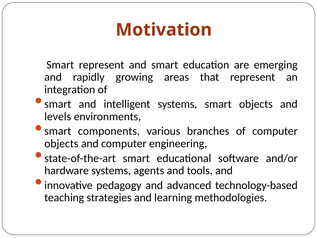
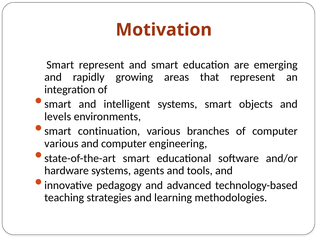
components: components -> continuation
objects at (61, 143): objects -> various
